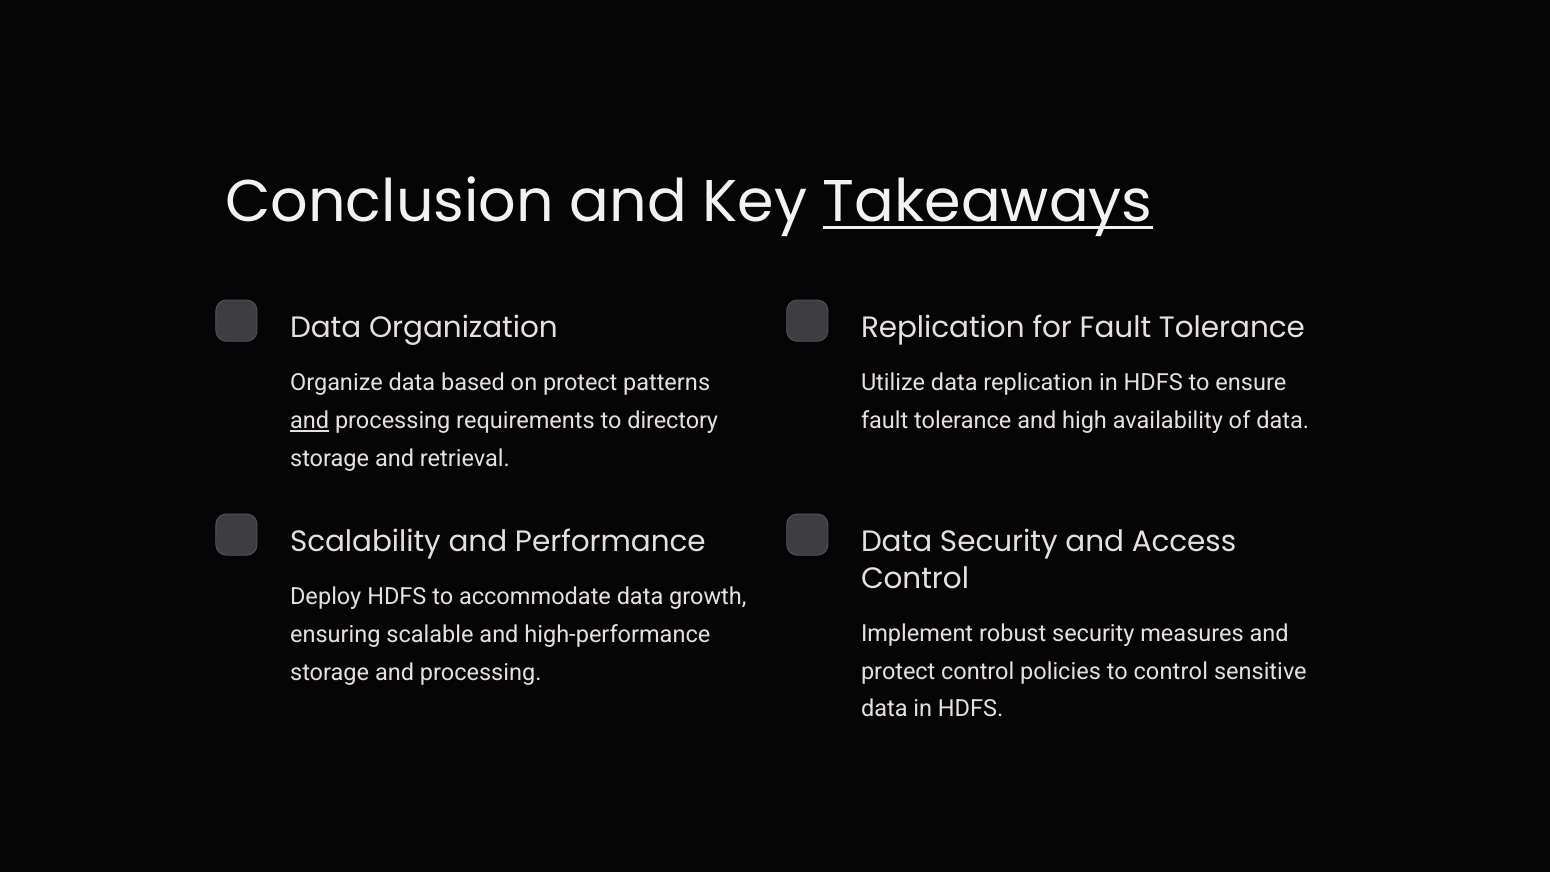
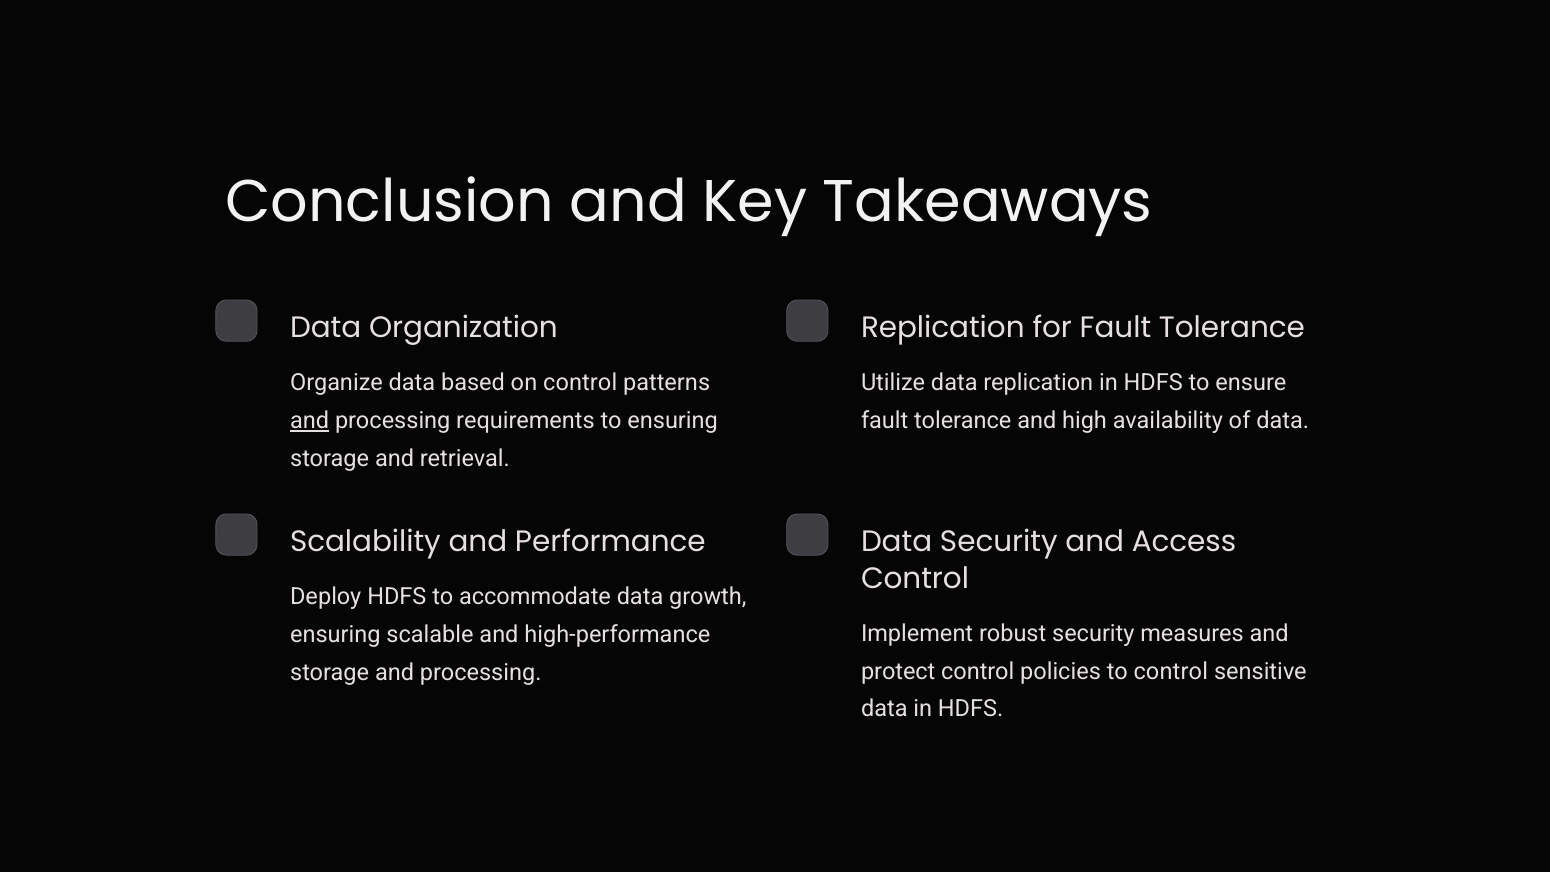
Takeaways underline: present -> none
on protect: protect -> control
to directory: directory -> ensuring
